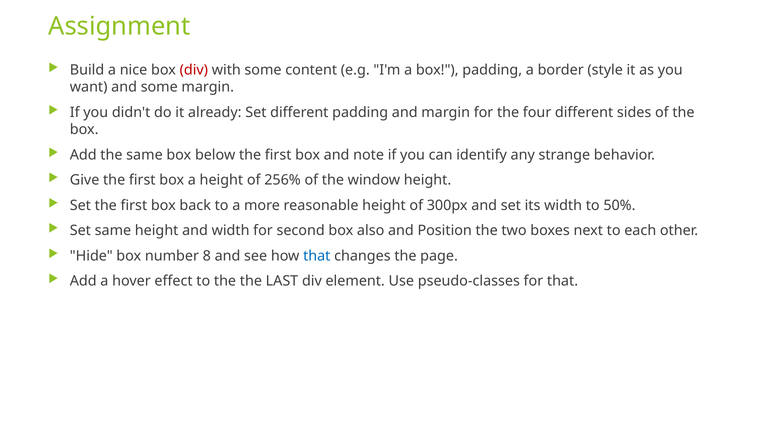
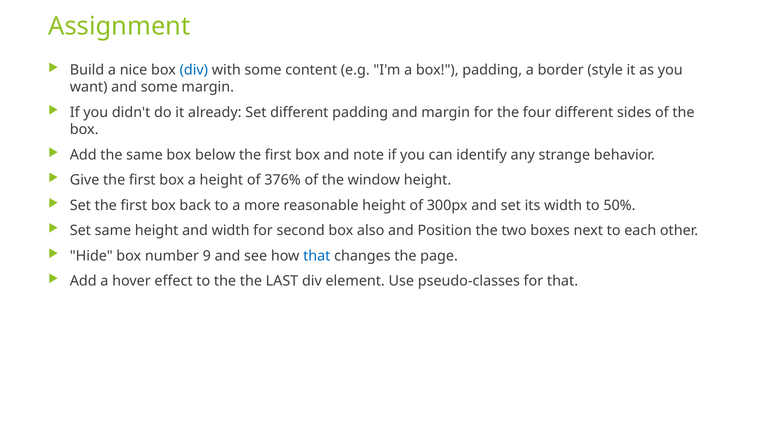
div at (194, 70) colour: red -> blue
256%: 256% -> 376%
8: 8 -> 9
